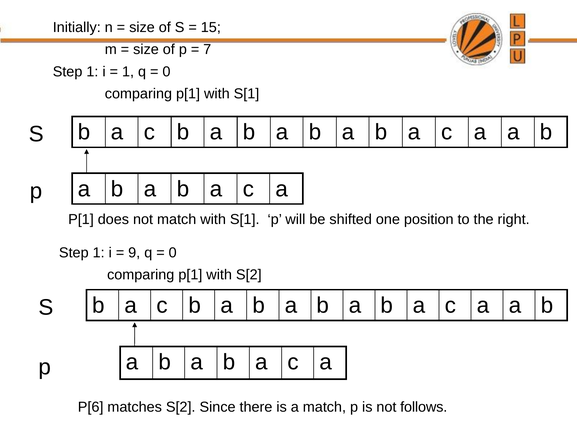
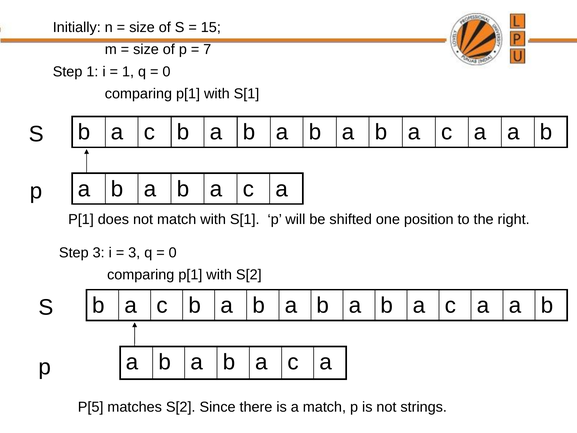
1 at (99, 253): 1 -> 3
9 at (134, 253): 9 -> 3
P[6: P[6 -> P[5
follows: follows -> strings
